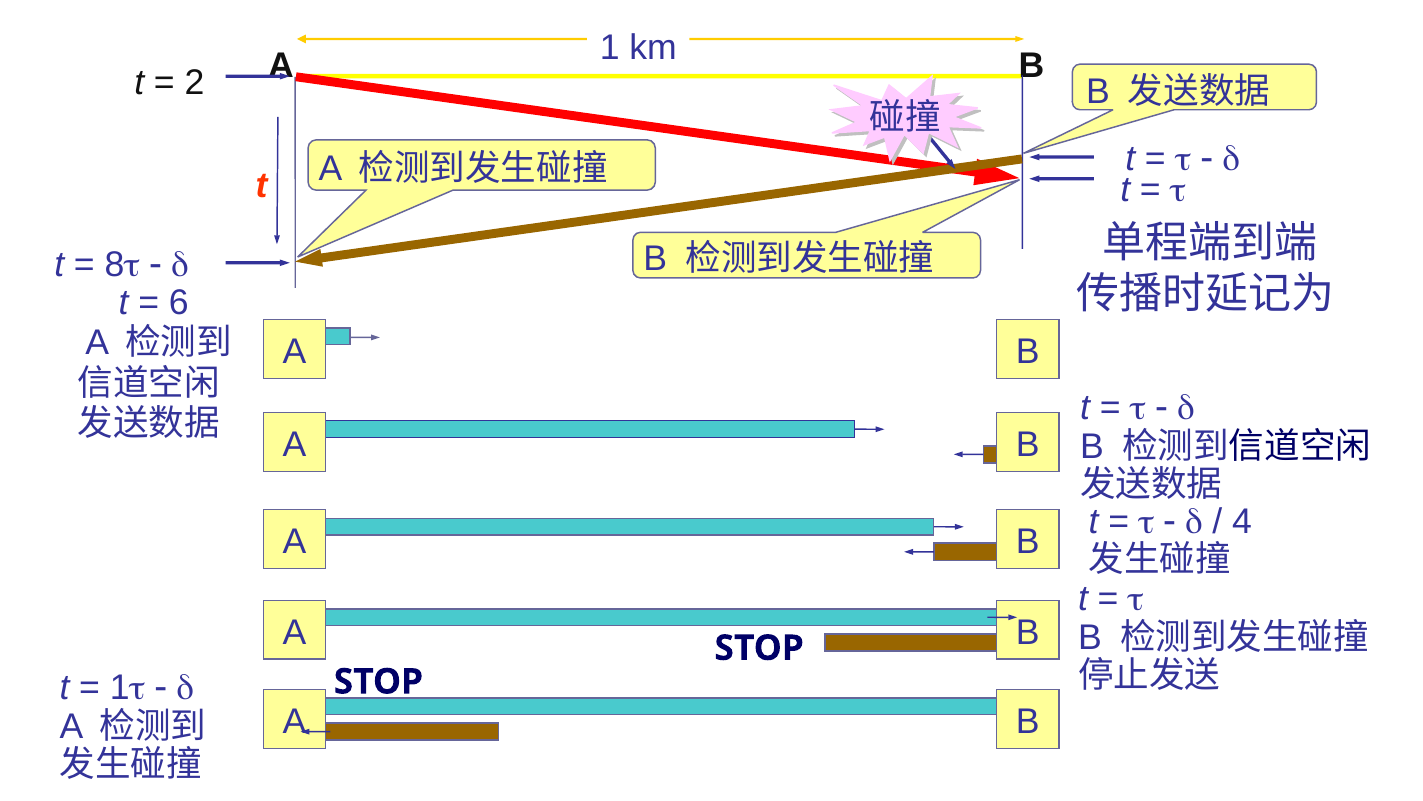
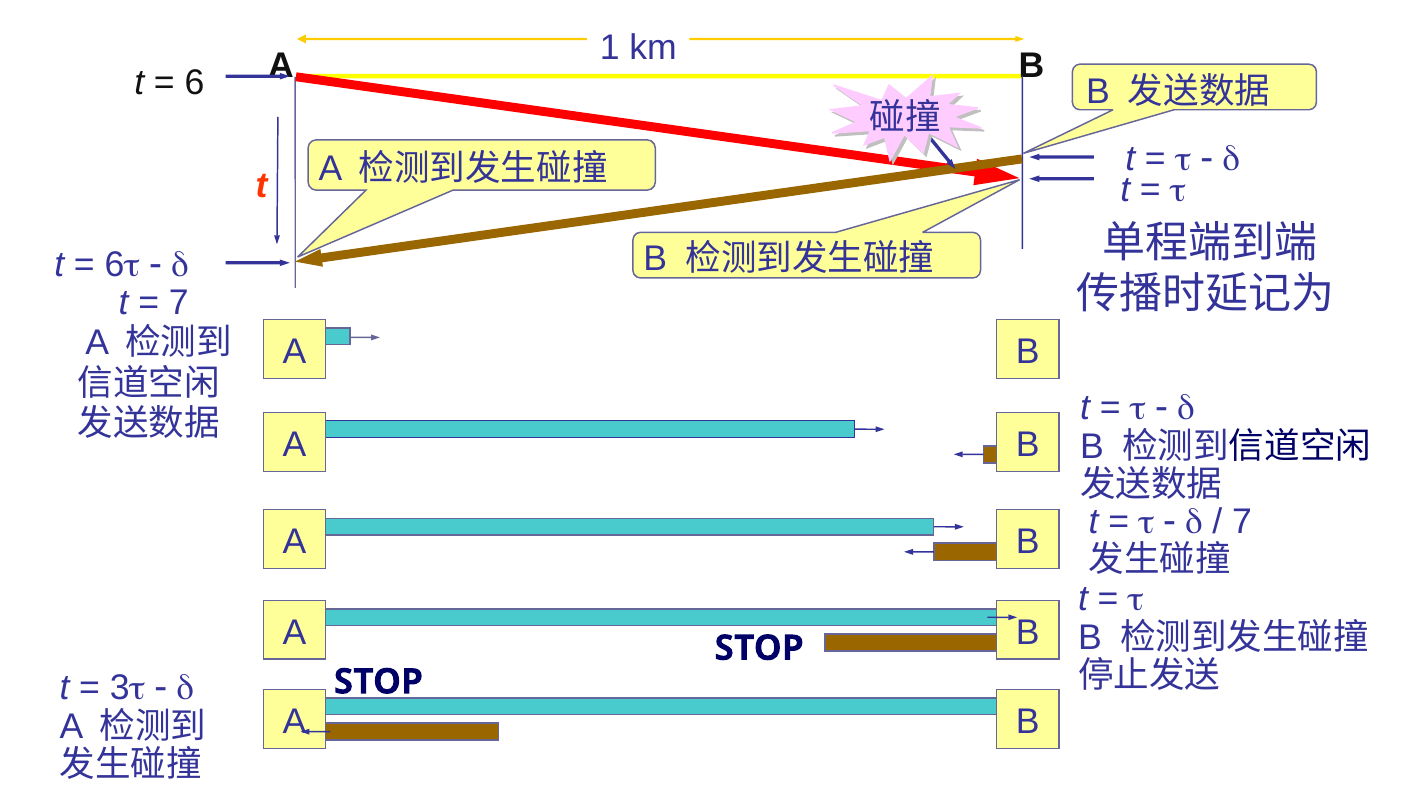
2 at (194, 82): 2 -> 6
8 at (114, 264): 8 -> 6
6 at (179, 303): 6 -> 7
4 at (1242, 521): 4 -> 7
1 at (120, 688): 1 -> 3
